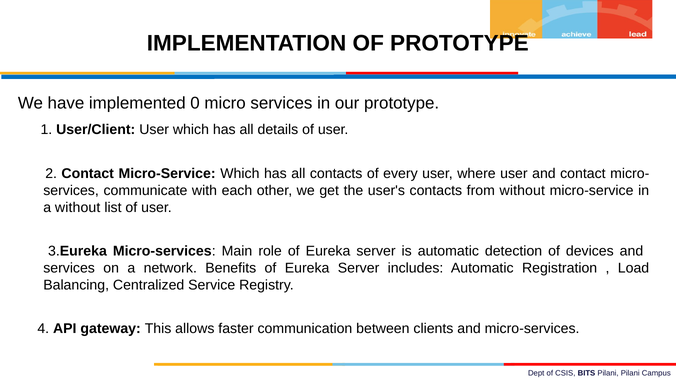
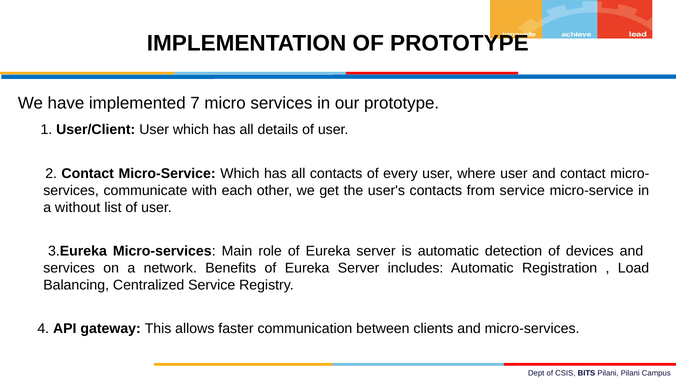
0: 0 -> 7
from without: without -> service
